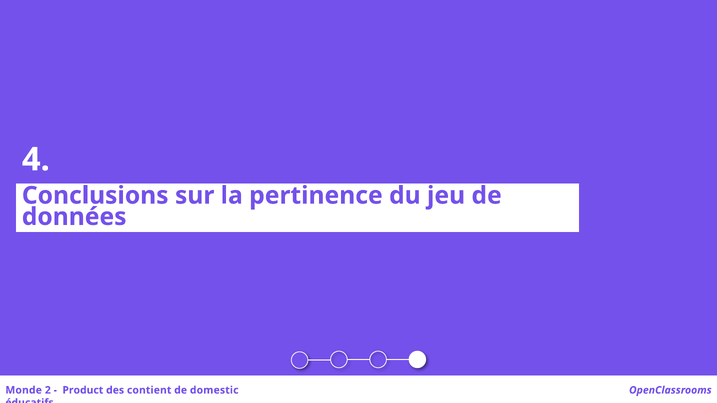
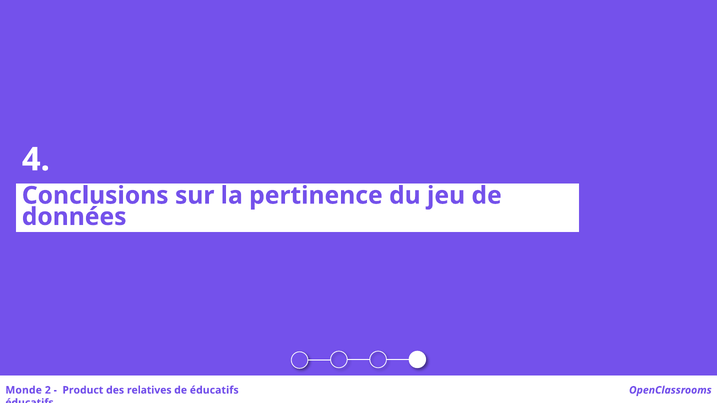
contient: contient -> relatives
de domestic: domestic -> éducatifs
